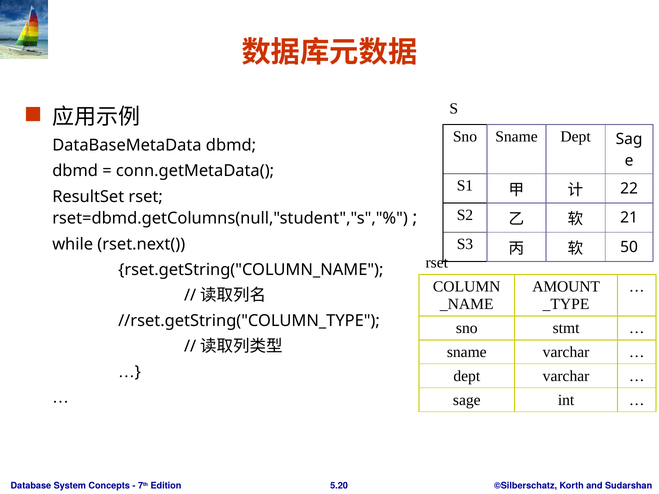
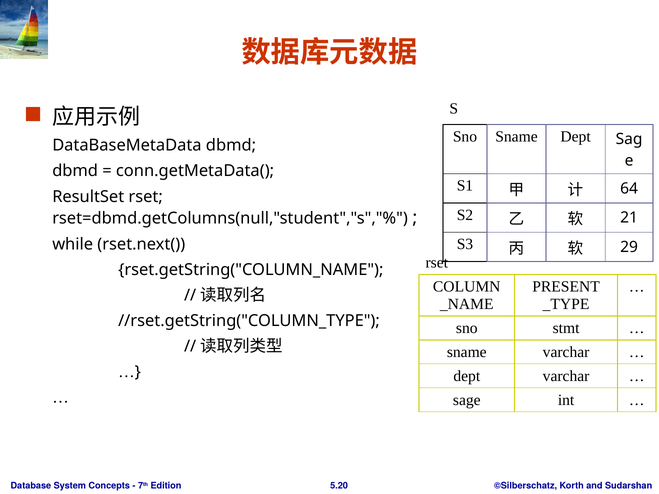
22: 22 -> 64
50: 50 -> 29
AMOUNT: AMOUNT -> PRESENT
